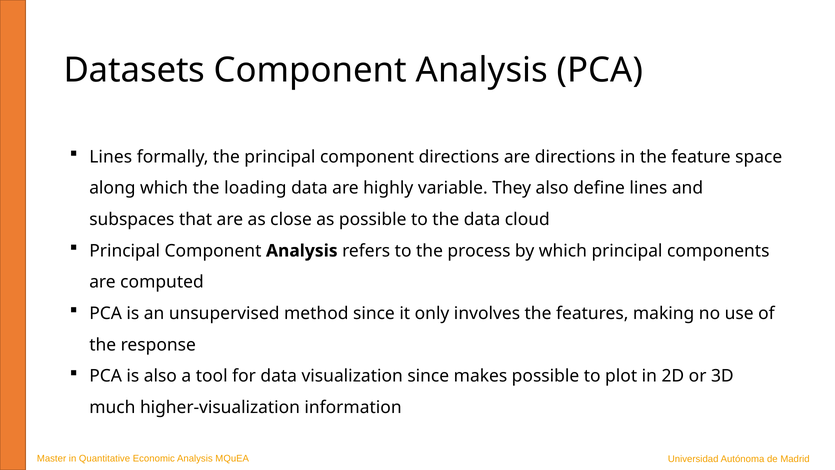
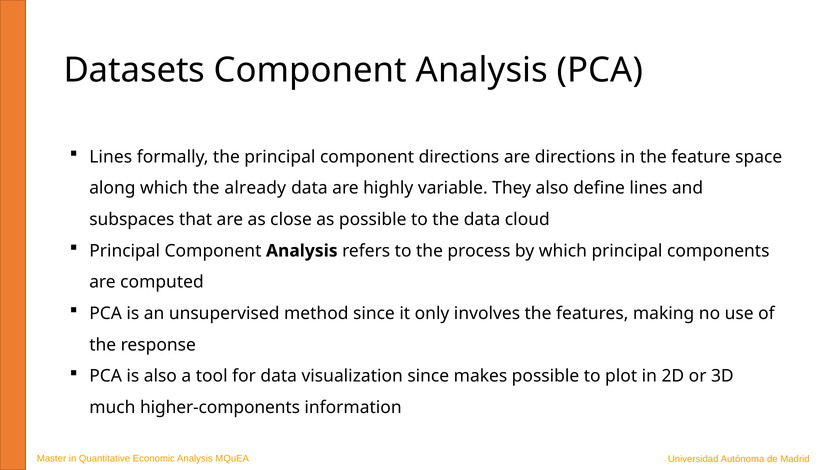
loading: loading -> already
higher-visualization: higher-visualization -> higher-components
